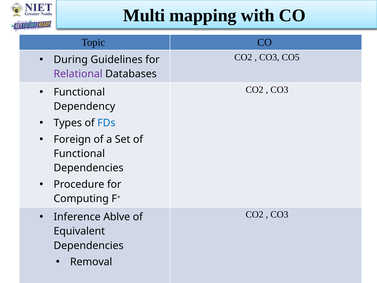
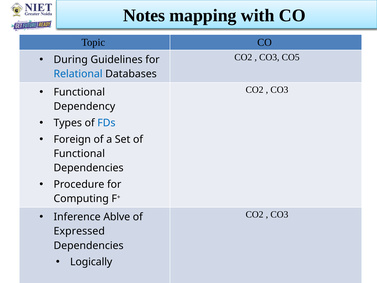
Multi: Multi -> Notes
Relational colour: purple -> blue
Equivalent: Equivalent -> Expressed
Removal: Removal -> Logically
